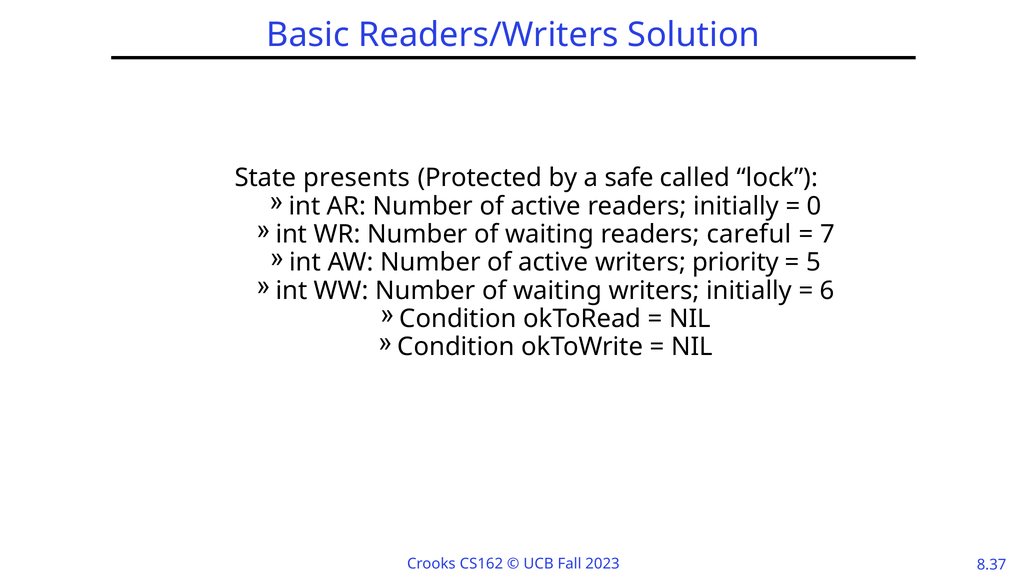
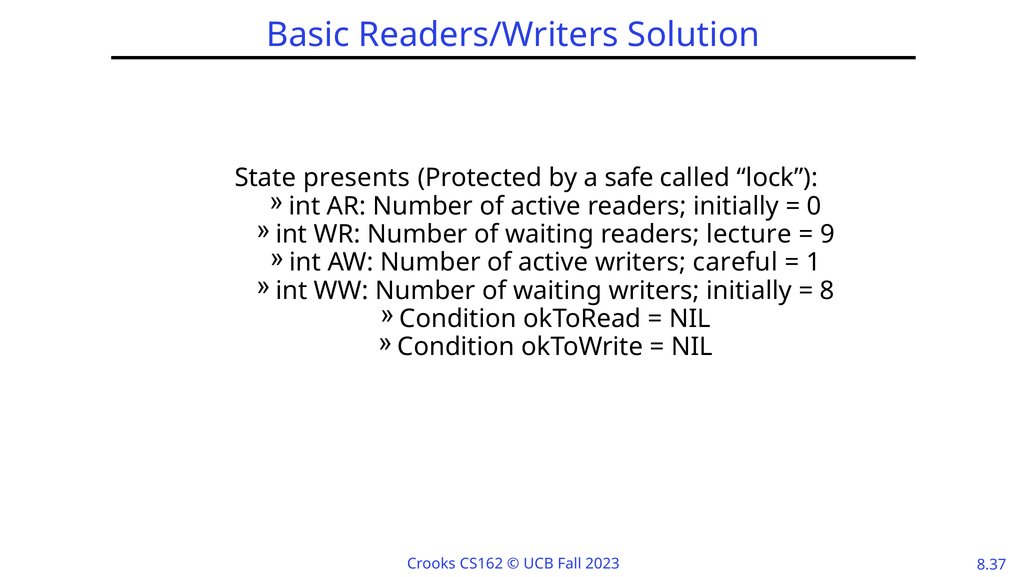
careful: careful -> lecture
7: 7 -> 9
priority: priority -> careful
5: 5 -> 1
6: 6 -> 8
